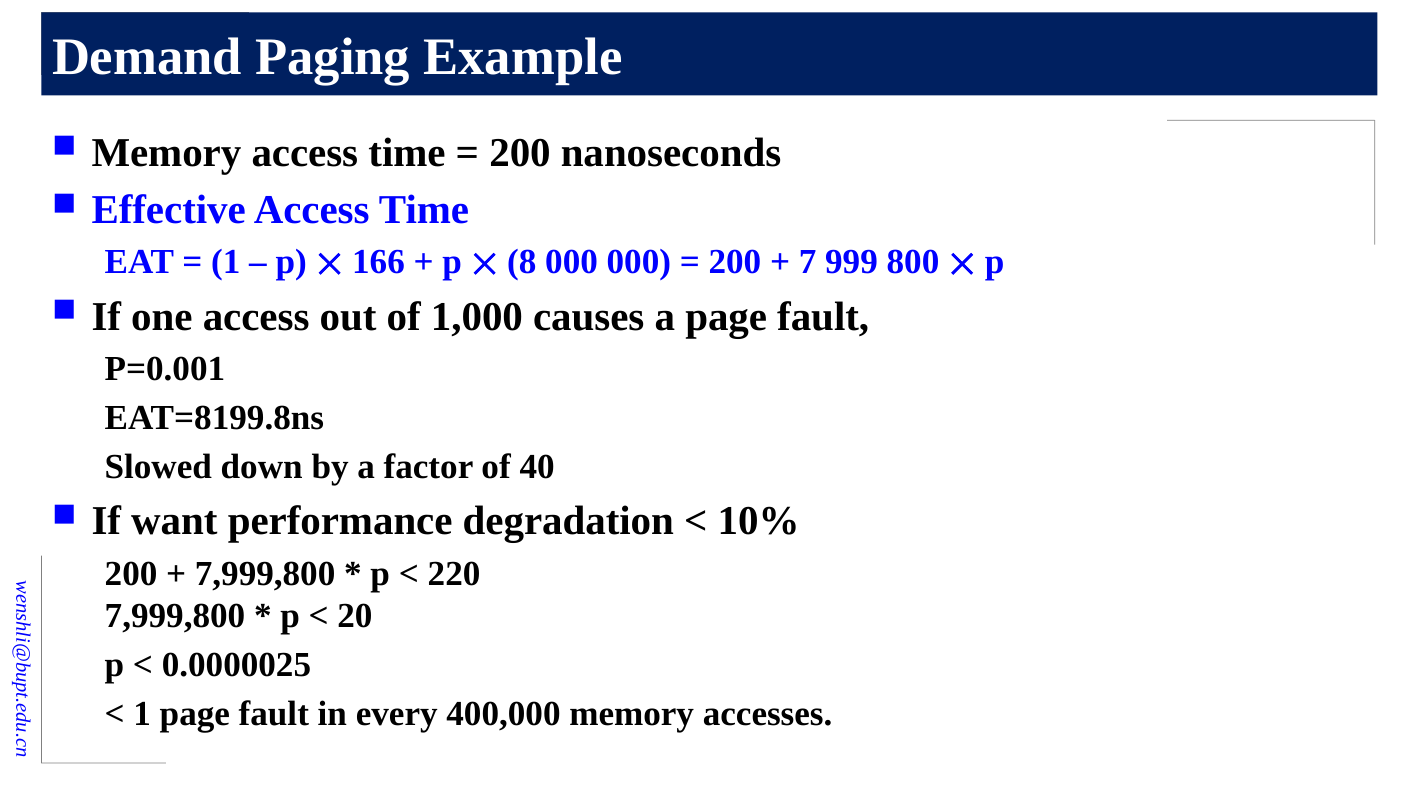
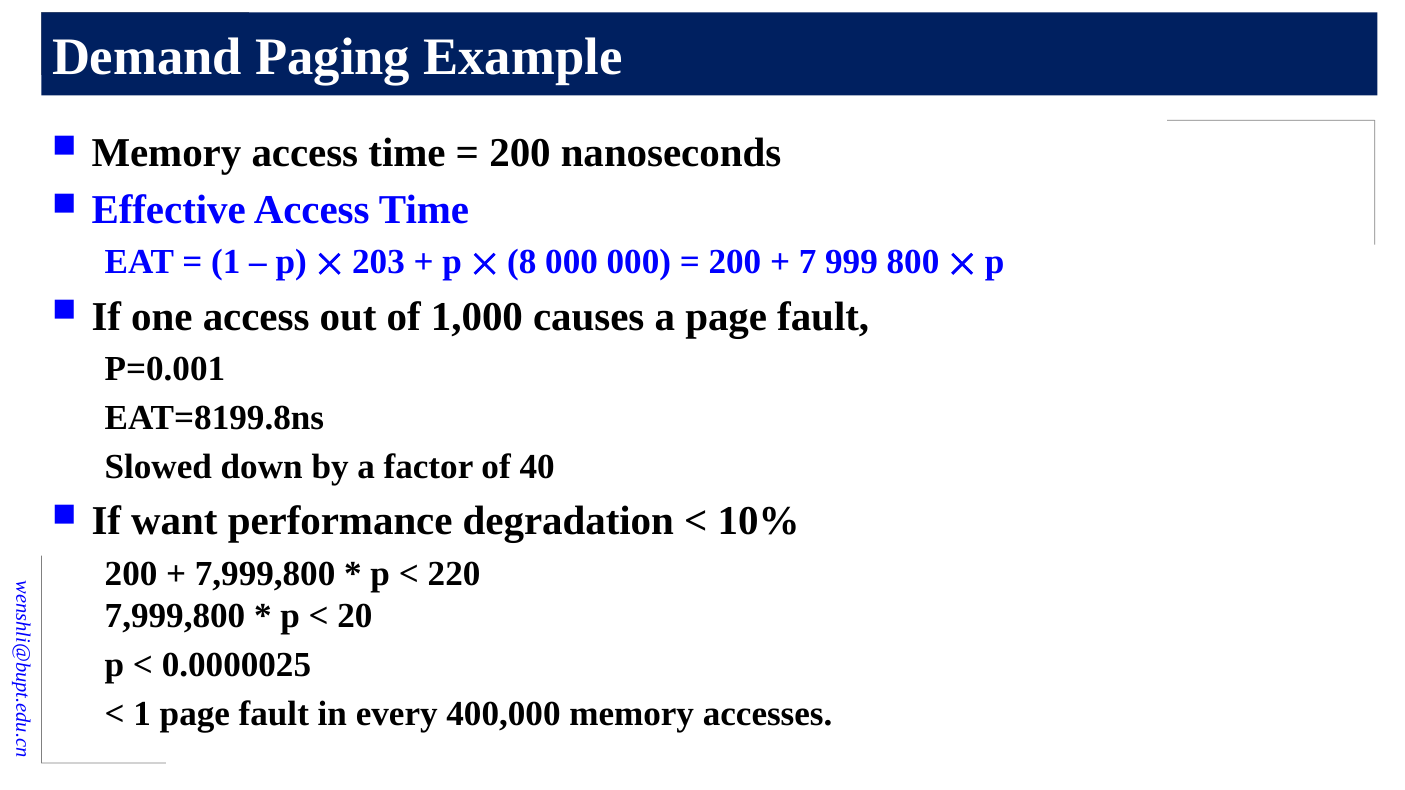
166: 166 -> 203
